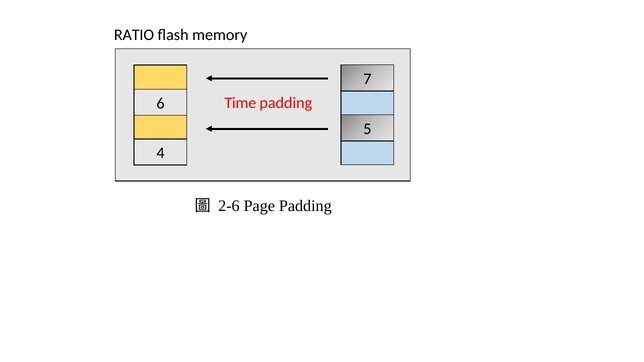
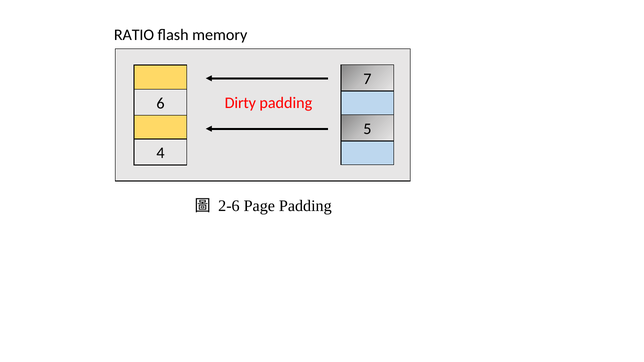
Time: Time -> Dirty
